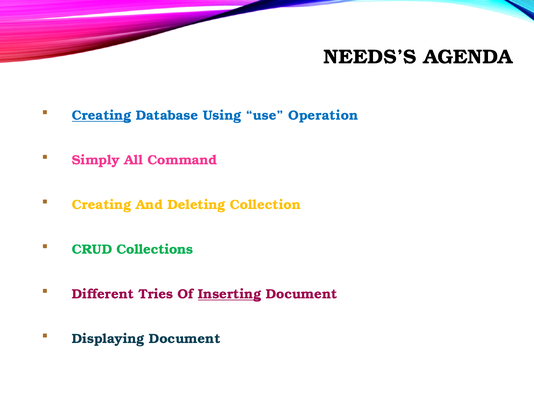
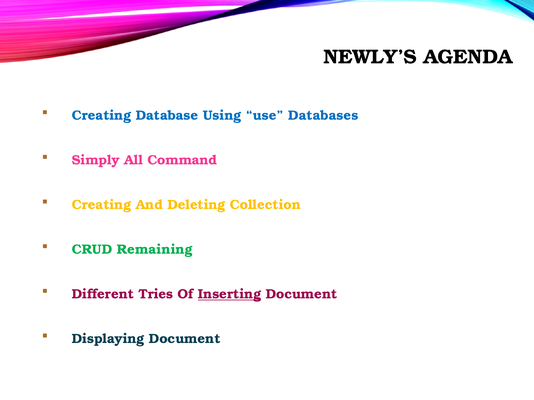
NEEDS’S: NEEDS’S -> NEWLY’S
Creating at (102, 116) underline: present -> none
Operation: Operation -> Databases
Collections: Collections -> Remaining
